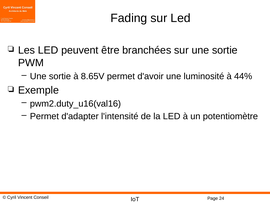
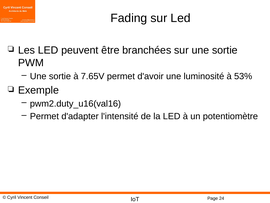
8.65V: 8.65V -> 7.65V
44%: 44% -> 53%
